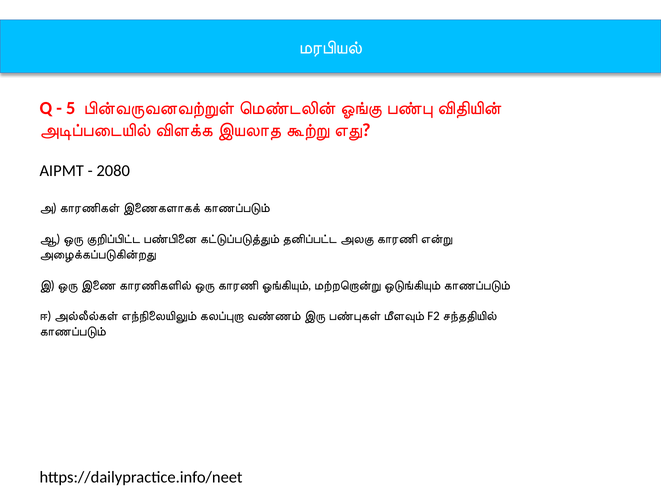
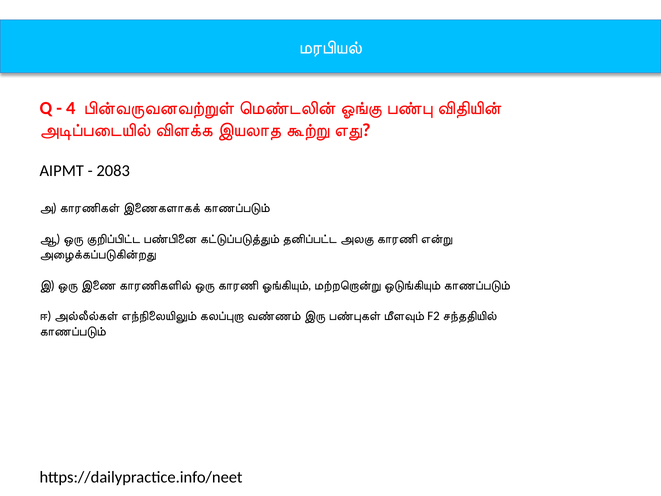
5: 5 -> 4
2080: 2080 -> 2083
